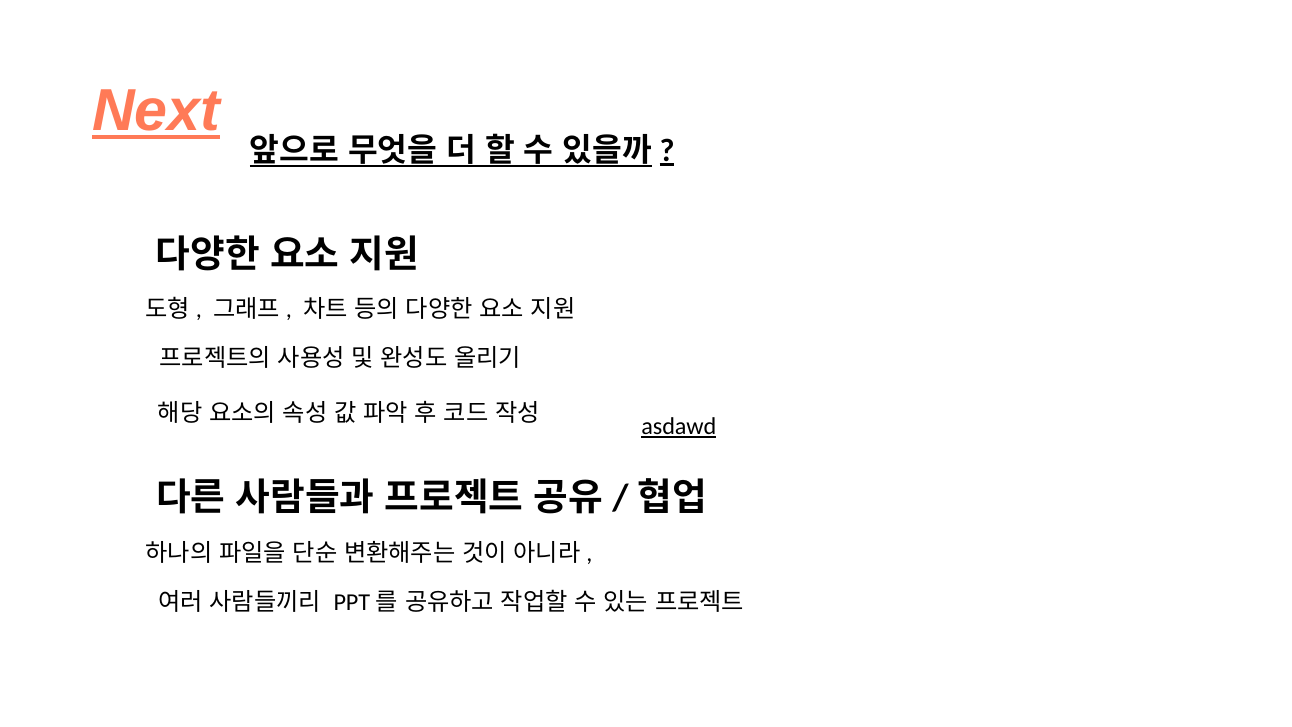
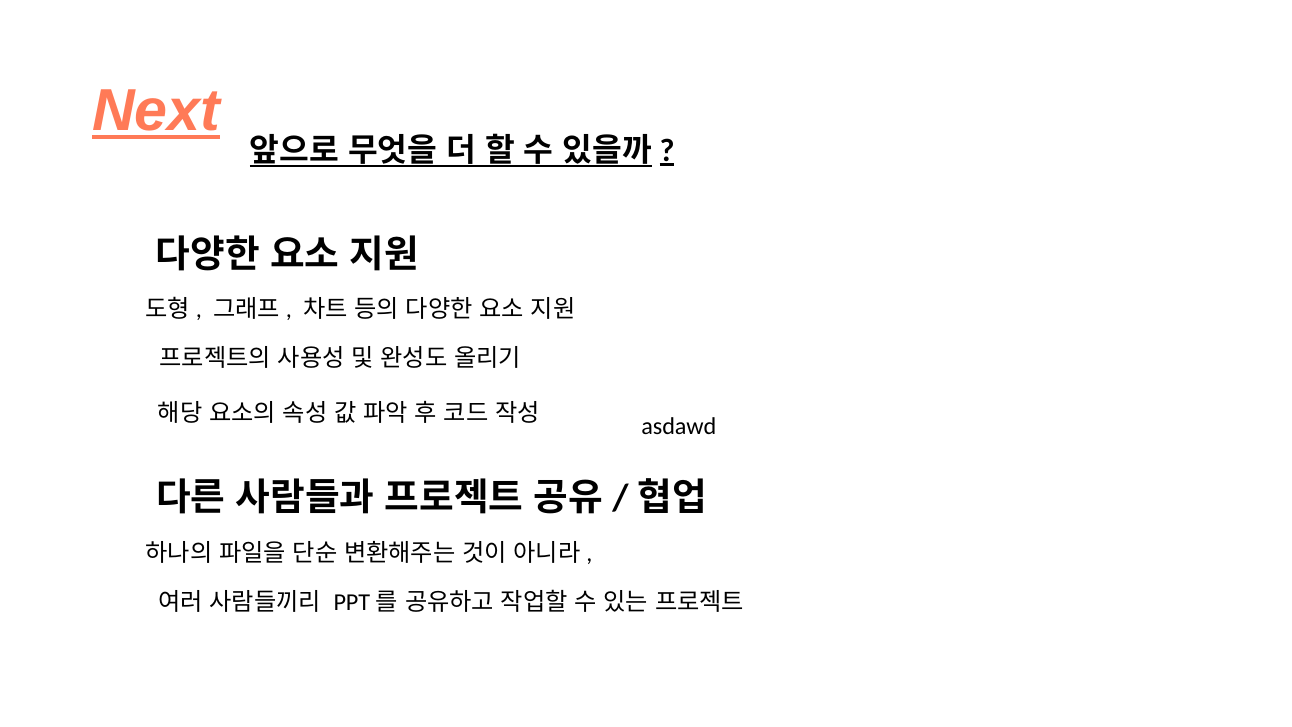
asdawd underline: present -> none
